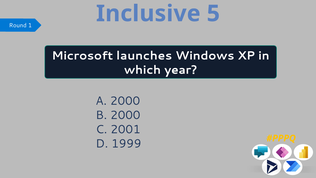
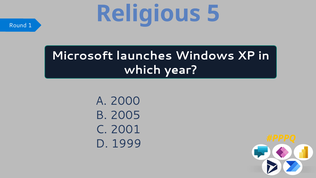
Inclusive: Inclusive -> Religious
2000 at (125, 115): 2000 -> 2005
